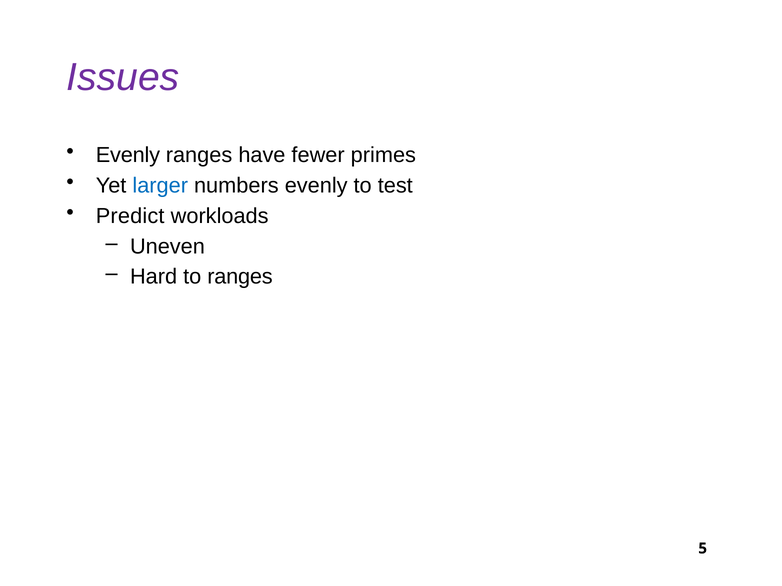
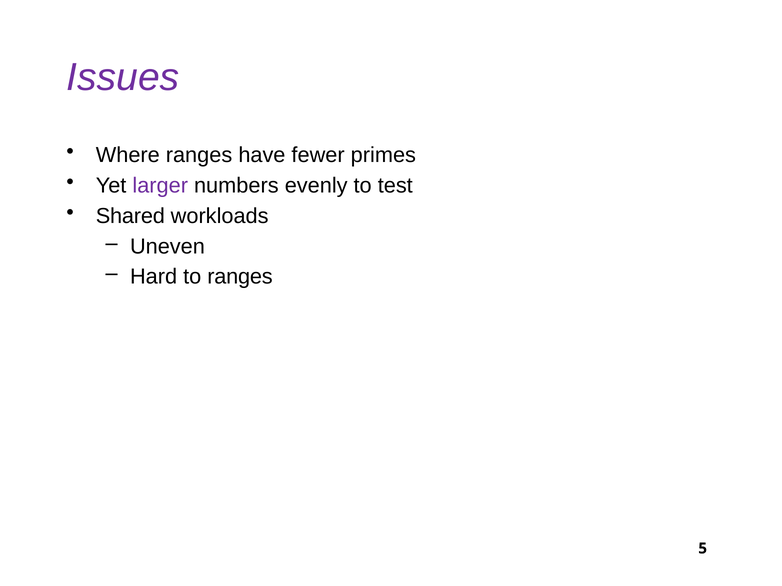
Evenly at (128, 155): Evenly -> Where
larger colour: blue -> purple
Predict: Predict -> Shared
